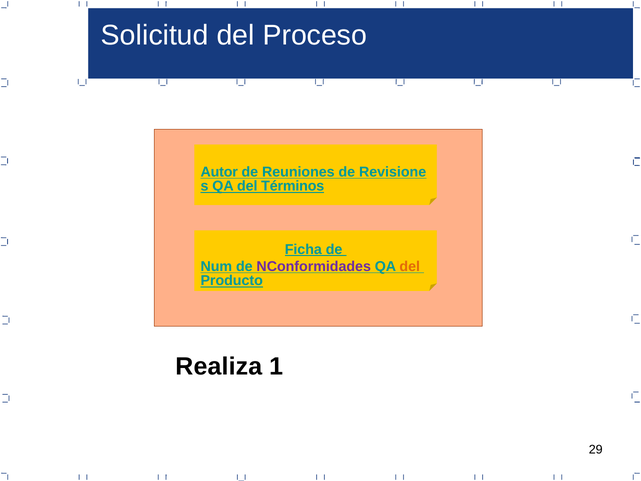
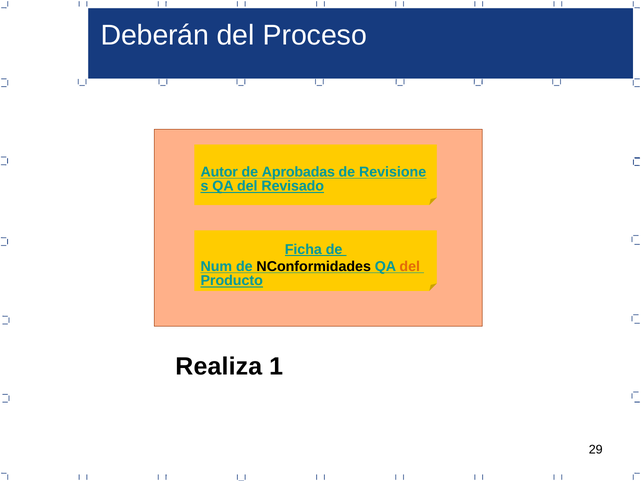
Solicitud: Solicitud -> Deberán
Reuniones: Reuniones -> Aprobadas
Términos: Términos -> Revisado
NConformidades colour: purple -> black
